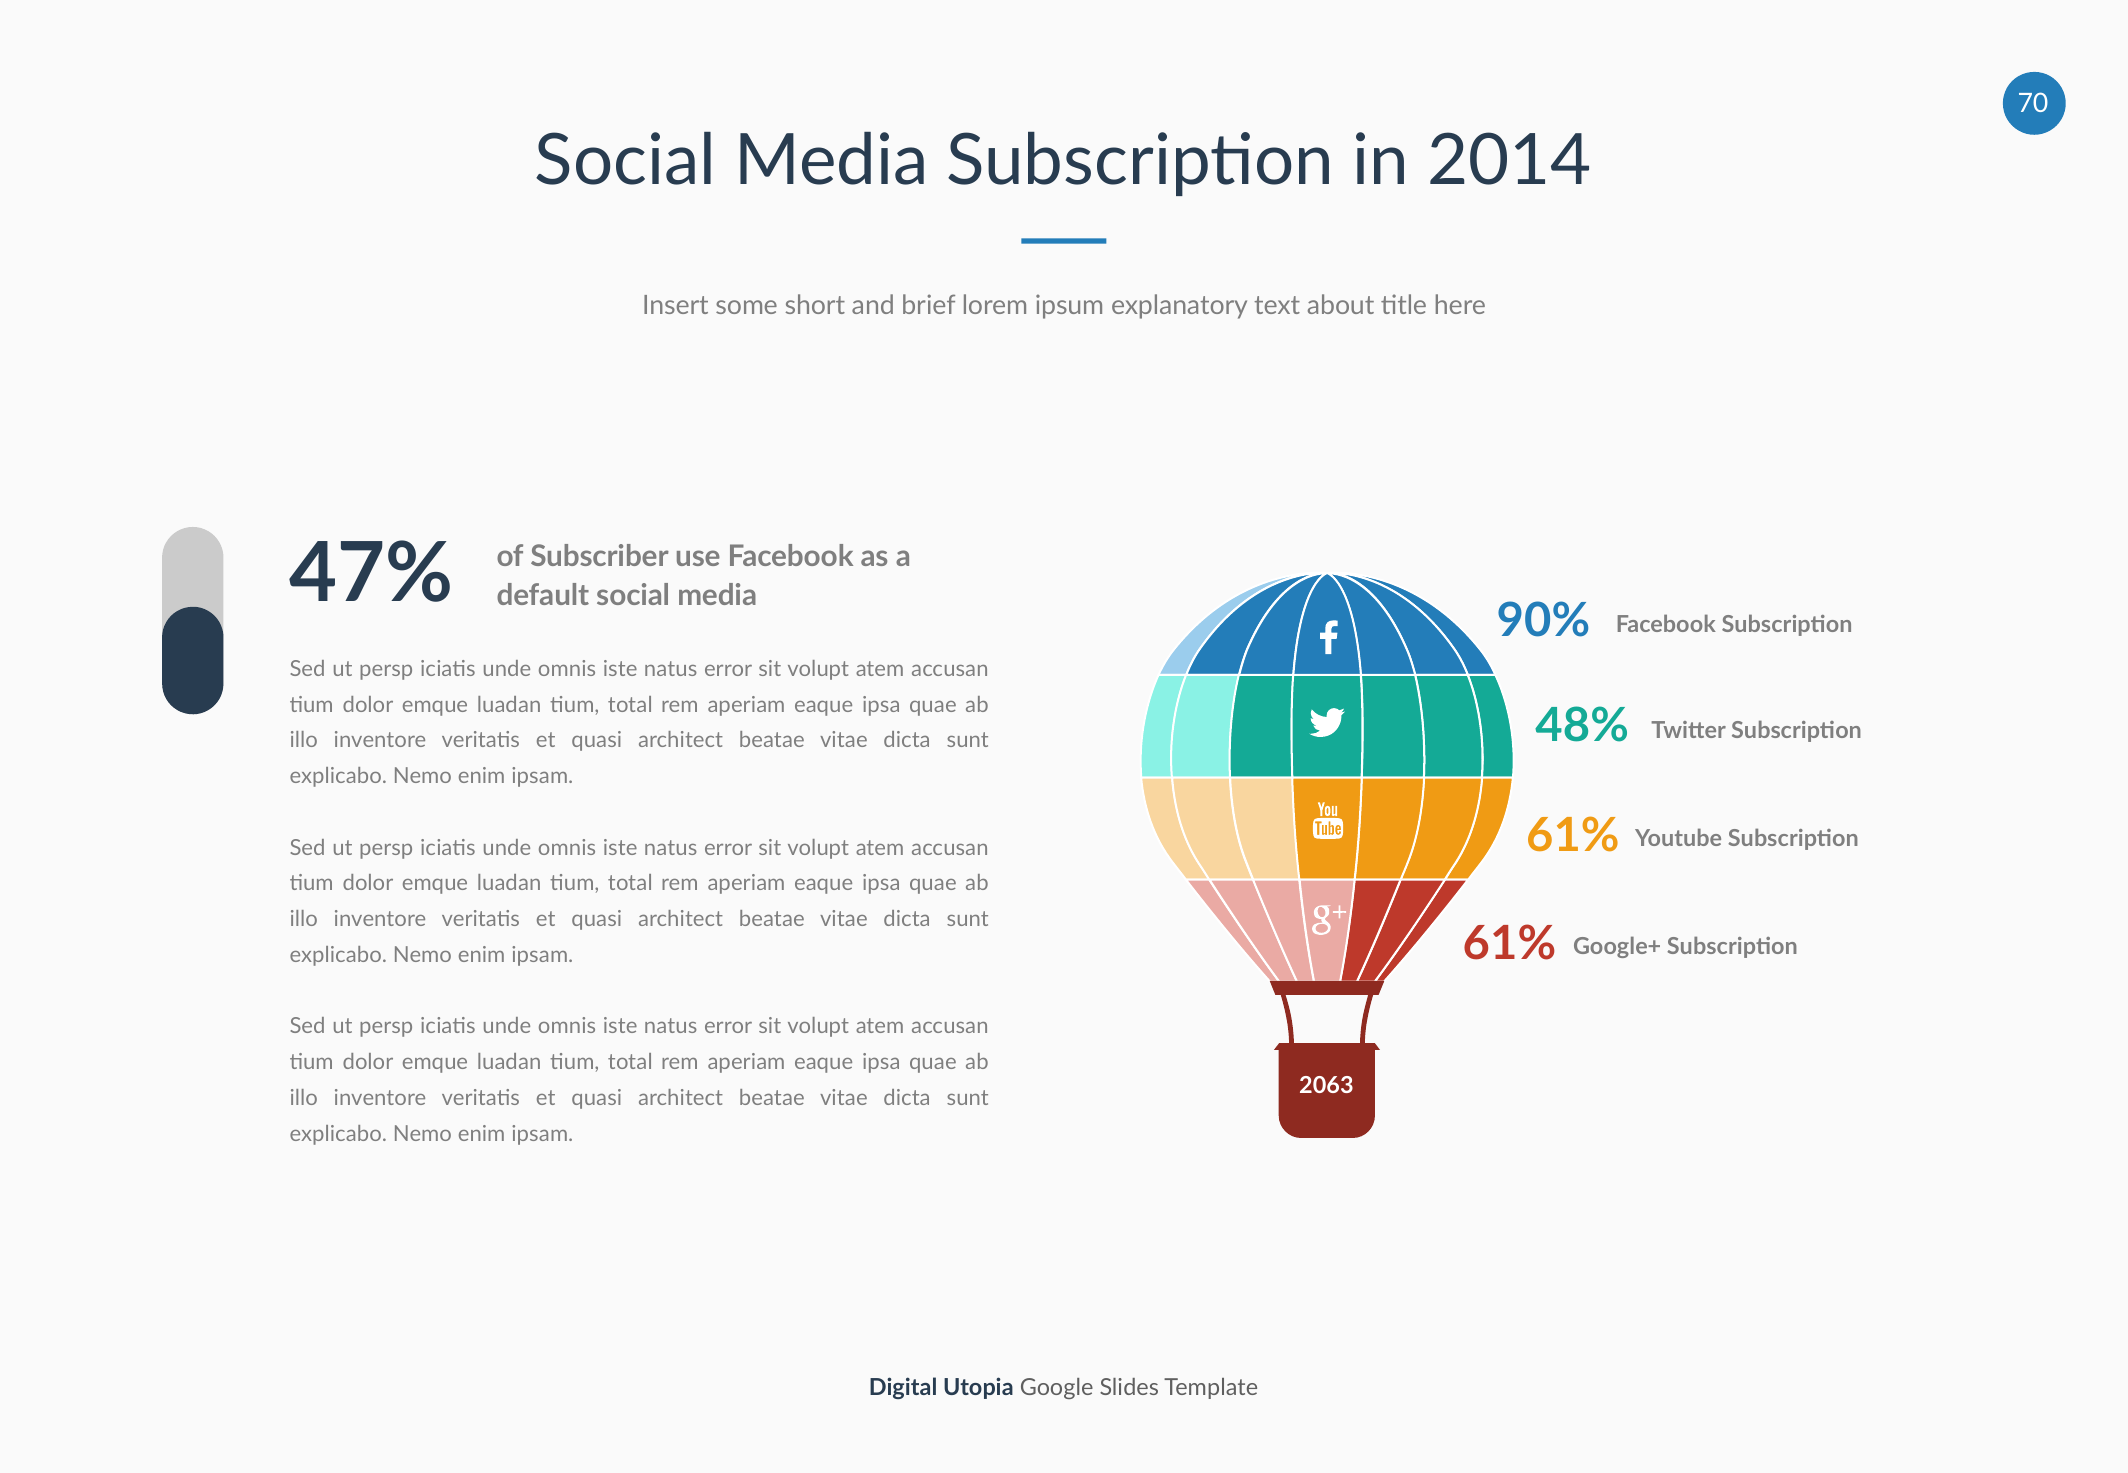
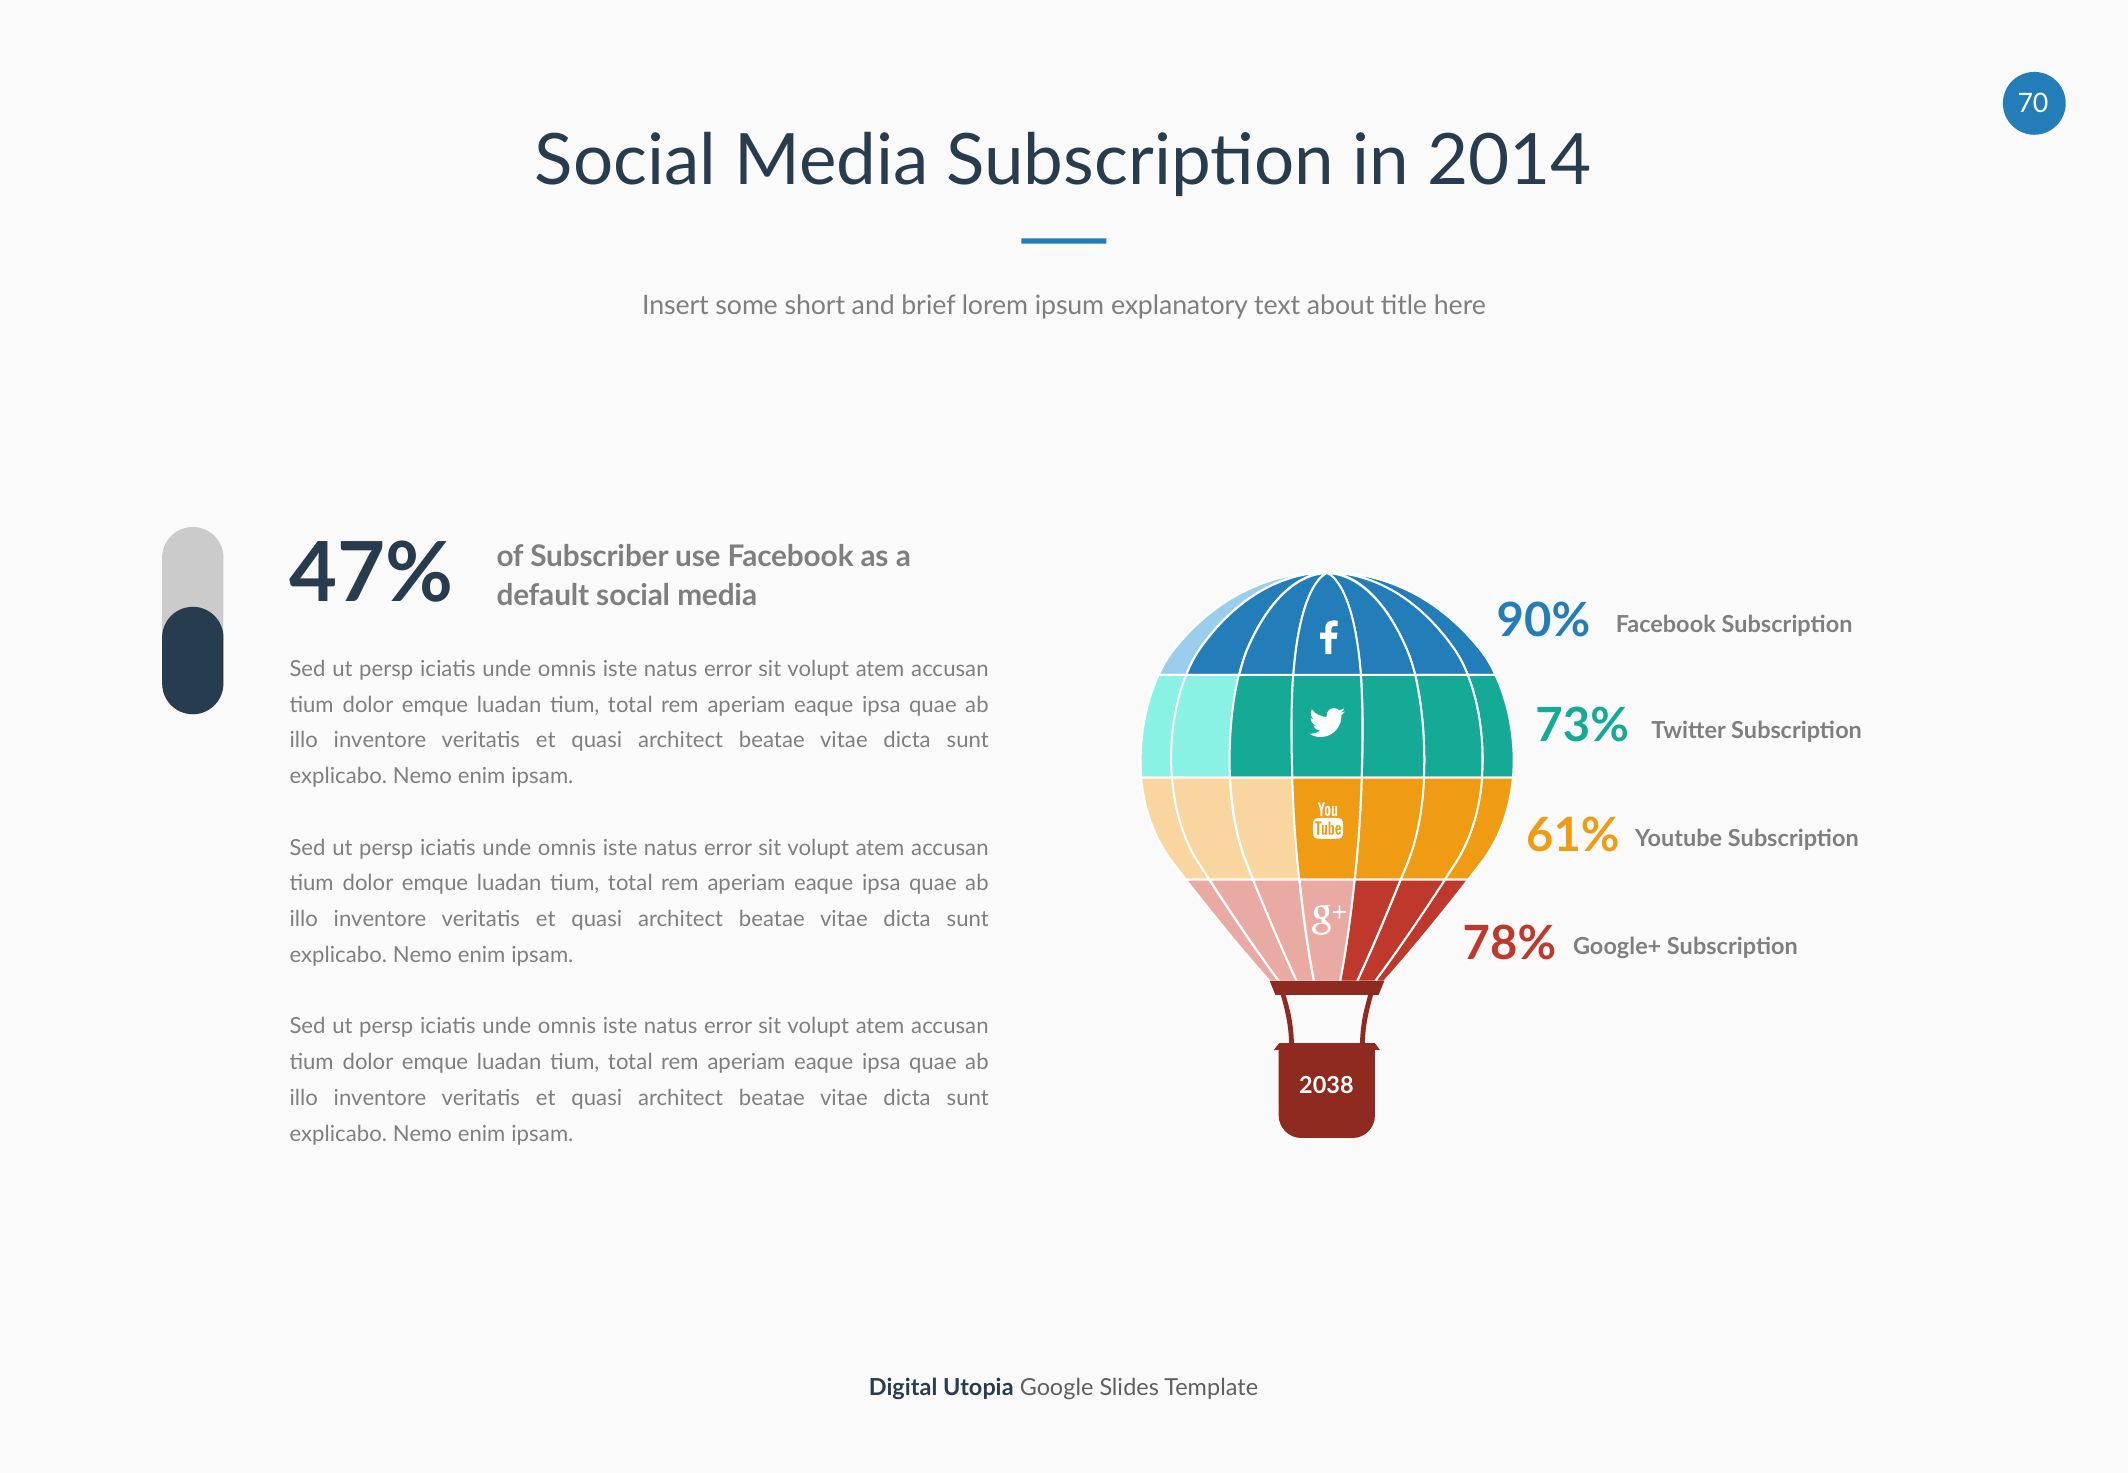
48%: 48% -> 73%
61% at (1509, 944): 61% -> 78%
2063: 2063 -> 2038
